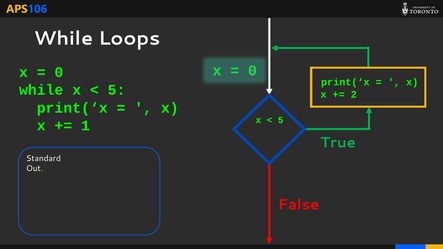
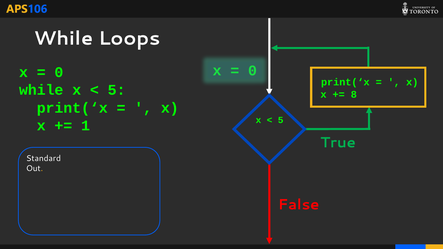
2: 2 -> 8
